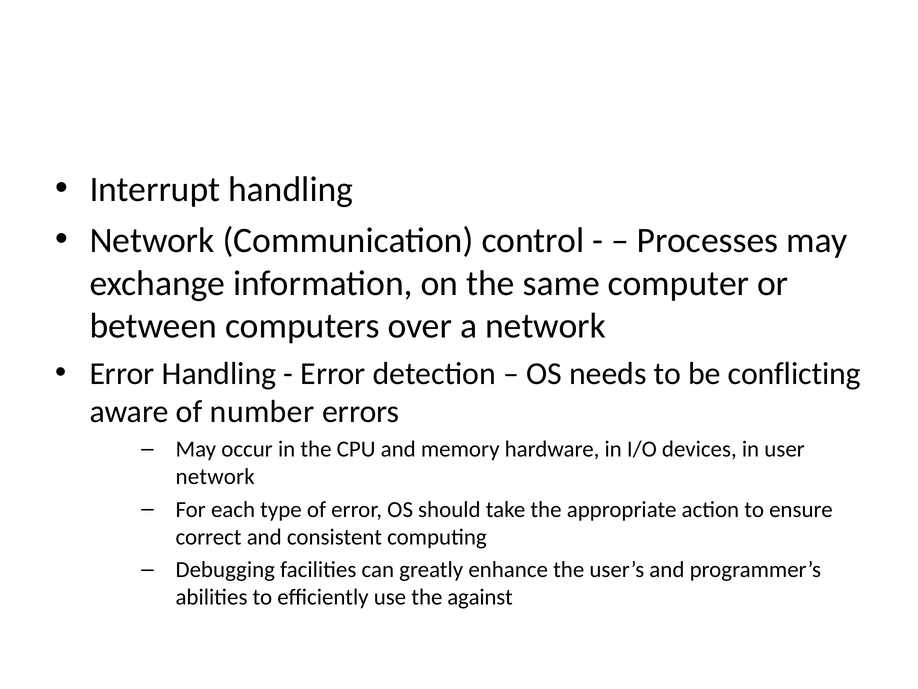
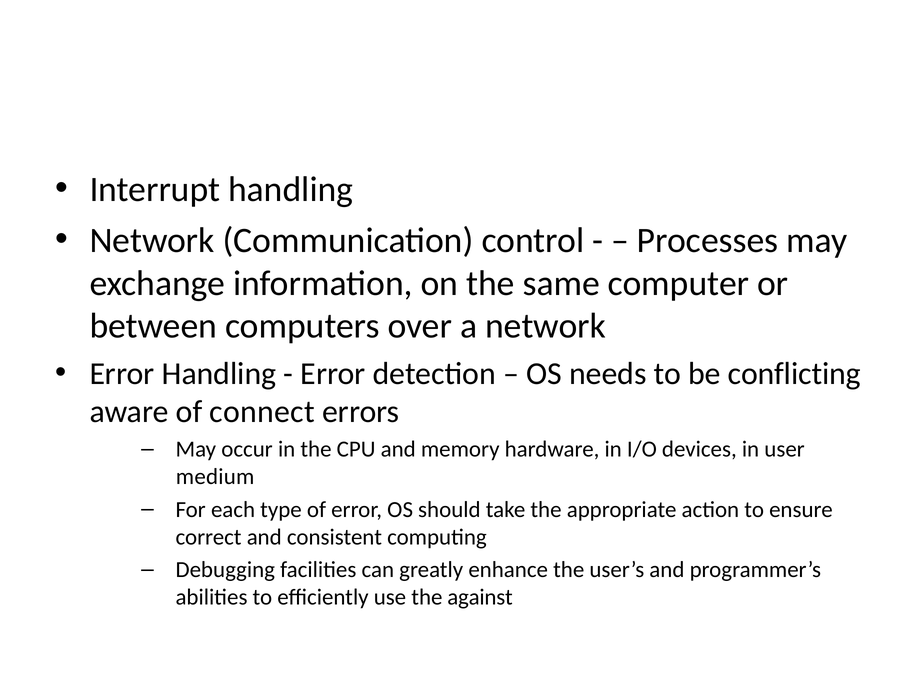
number: number -> connect
network at (215, 477): network -> medium
